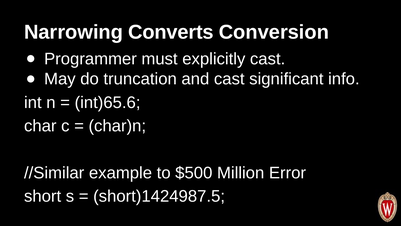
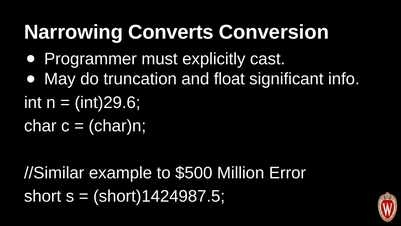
and cast: cast -> float
int)65.6: int)65.6 -> int)29.6
